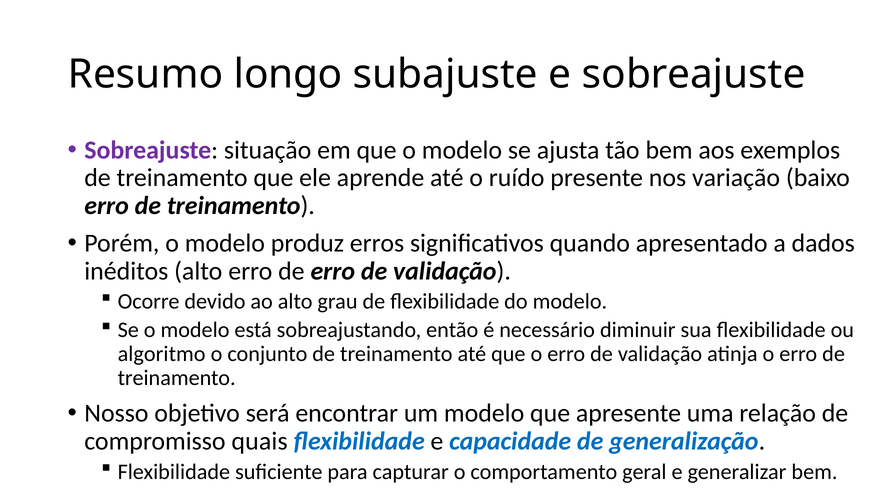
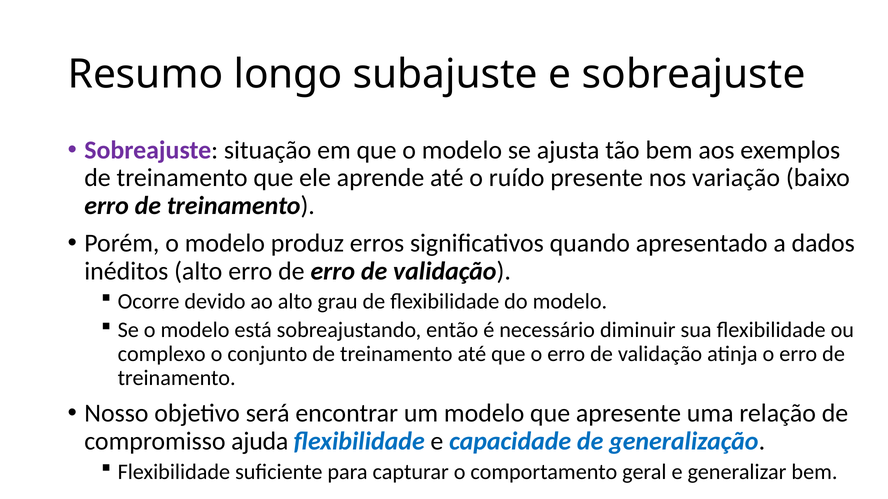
algoritmo: algoritmo -> complexo
quais: quais -> ajuda
